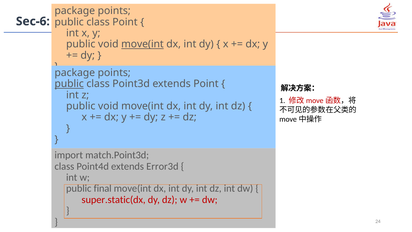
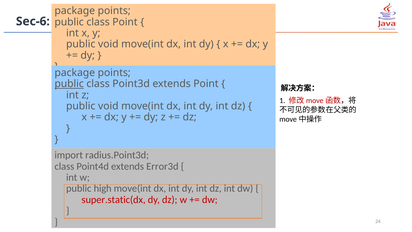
move(int at (142, 44) underline: present -> none
match.Point3d: match.Point3d -> radius.Point3d
final: final -> high
